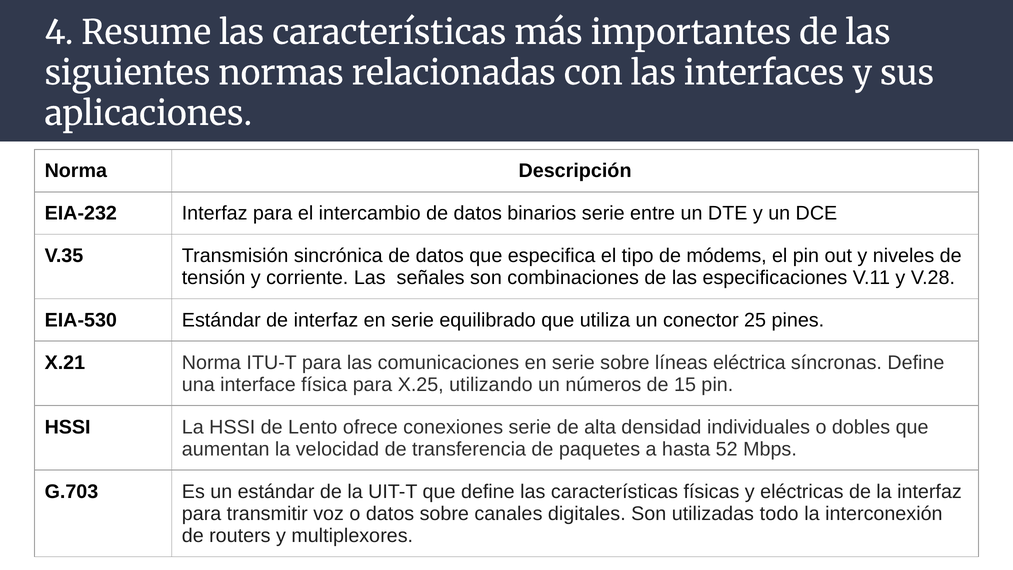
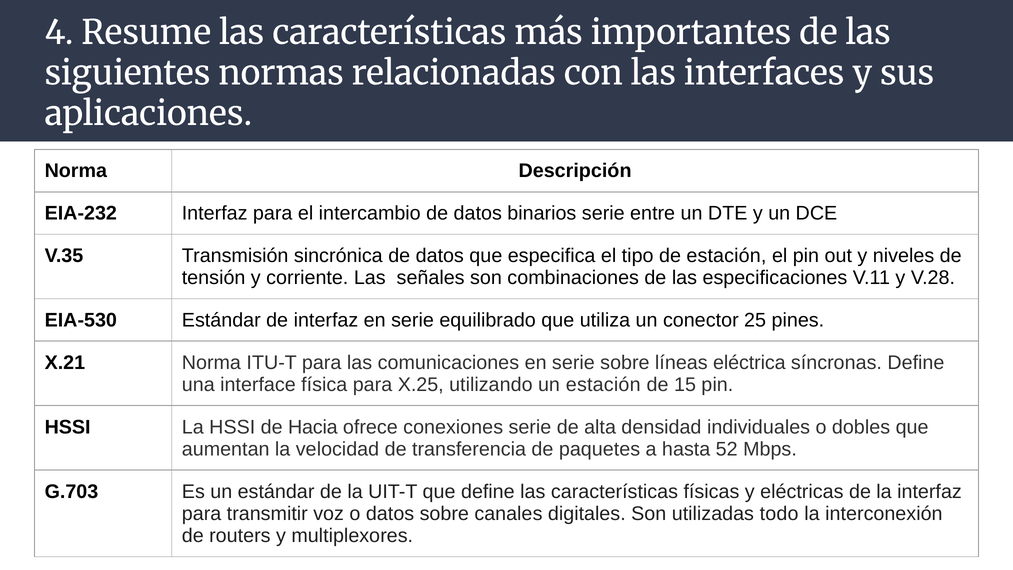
de módems: módems -> estación
un números: números -> estación
Lento: Lento -> Hacia
